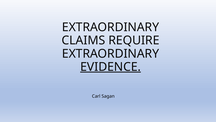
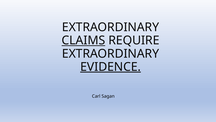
CLAIMS underline: none -> present
